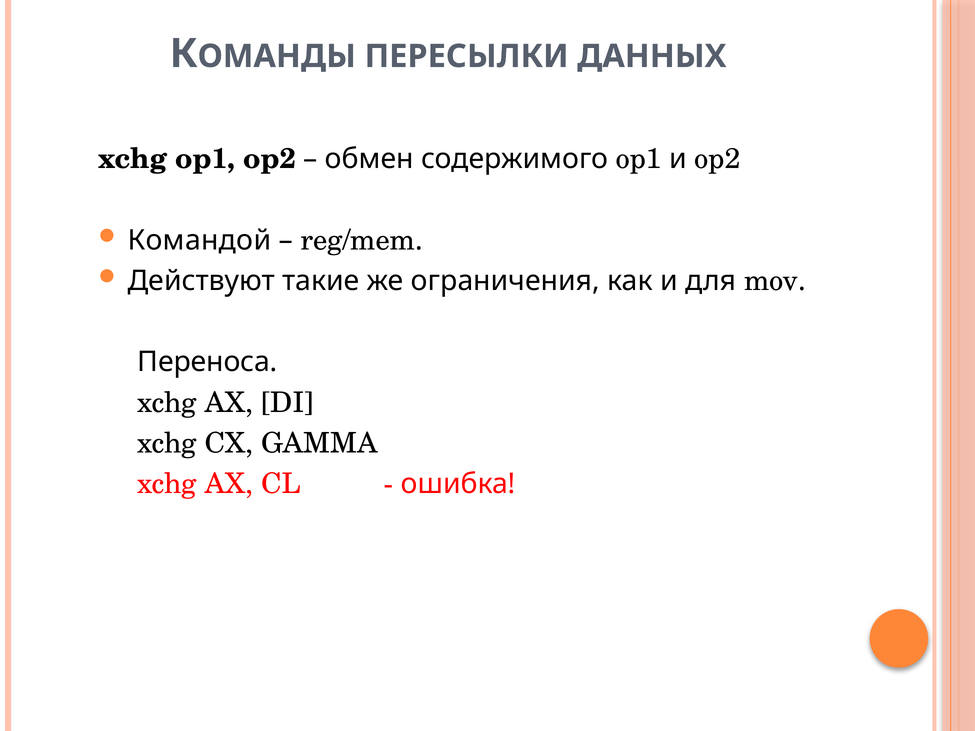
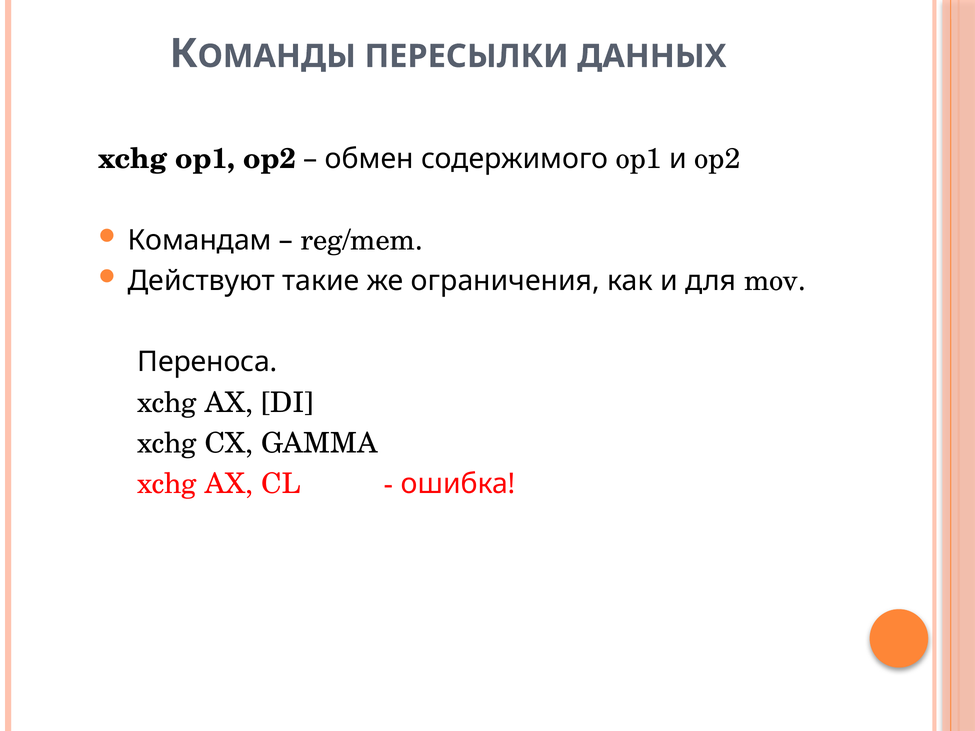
Командой: Командой -> Командам
